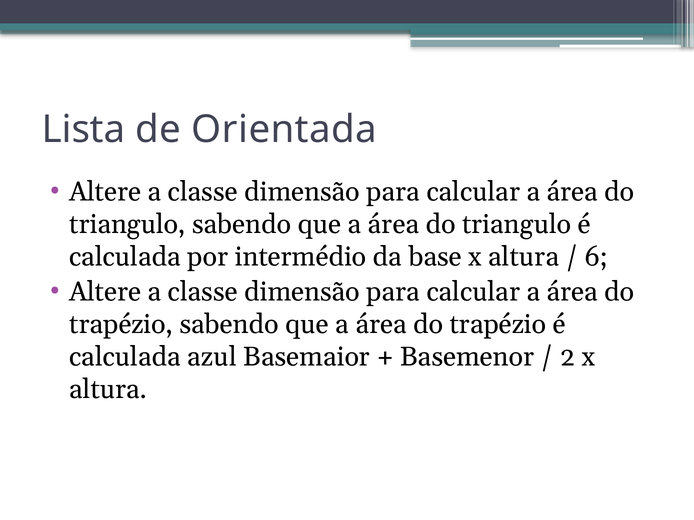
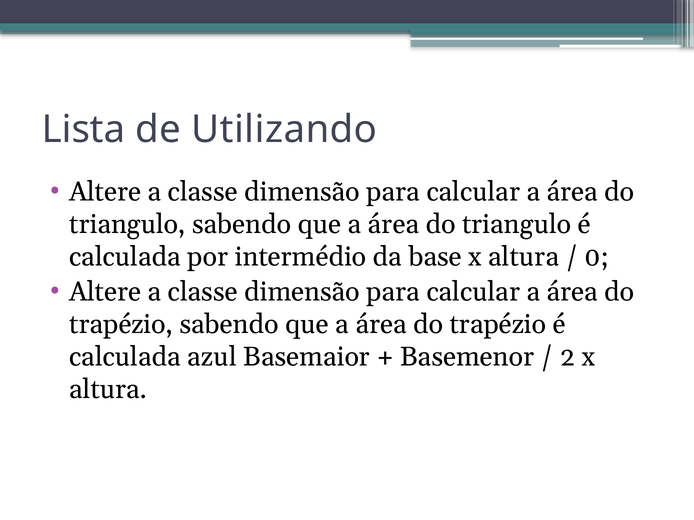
Orientada: Orientada -> Utilizando
6: 6 -> 0
